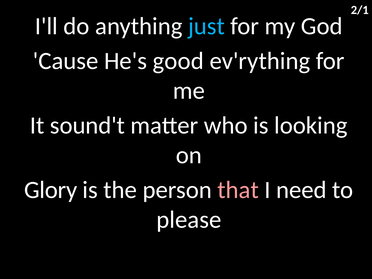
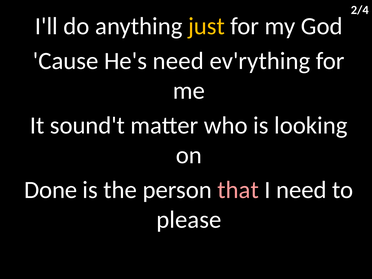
2/1: 2/1 -> 2/4
just colour: light blue -> yellow
He's good: good -> need
Glory: Glory -> Done
